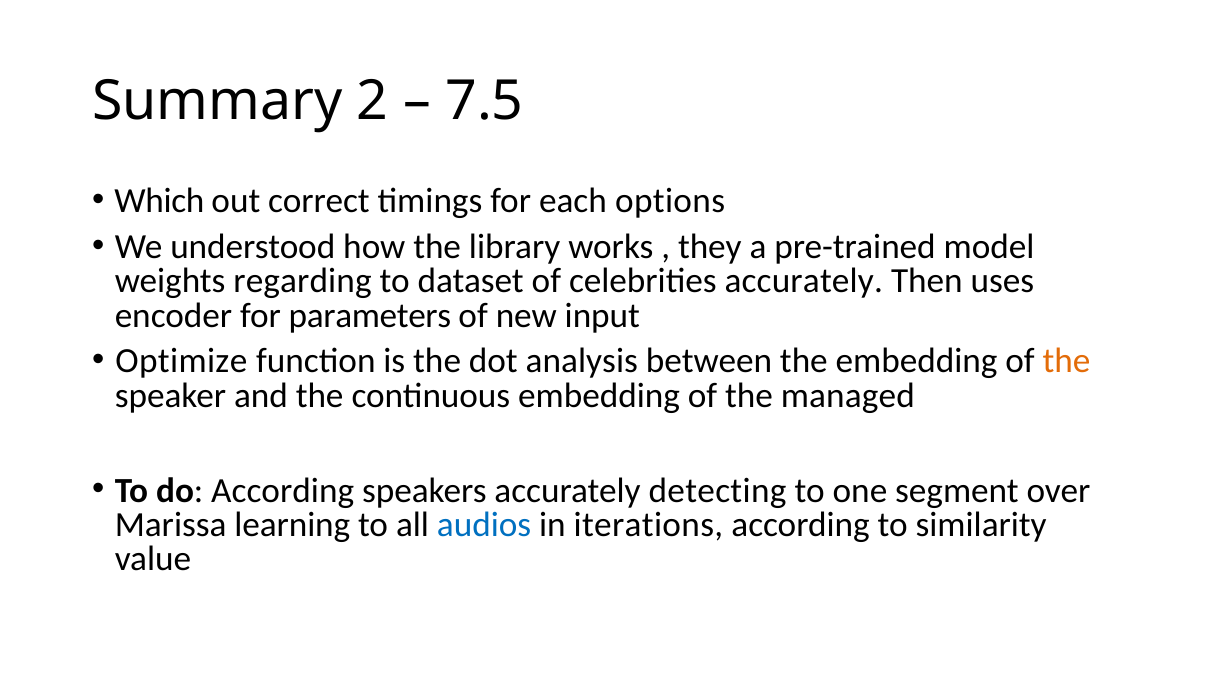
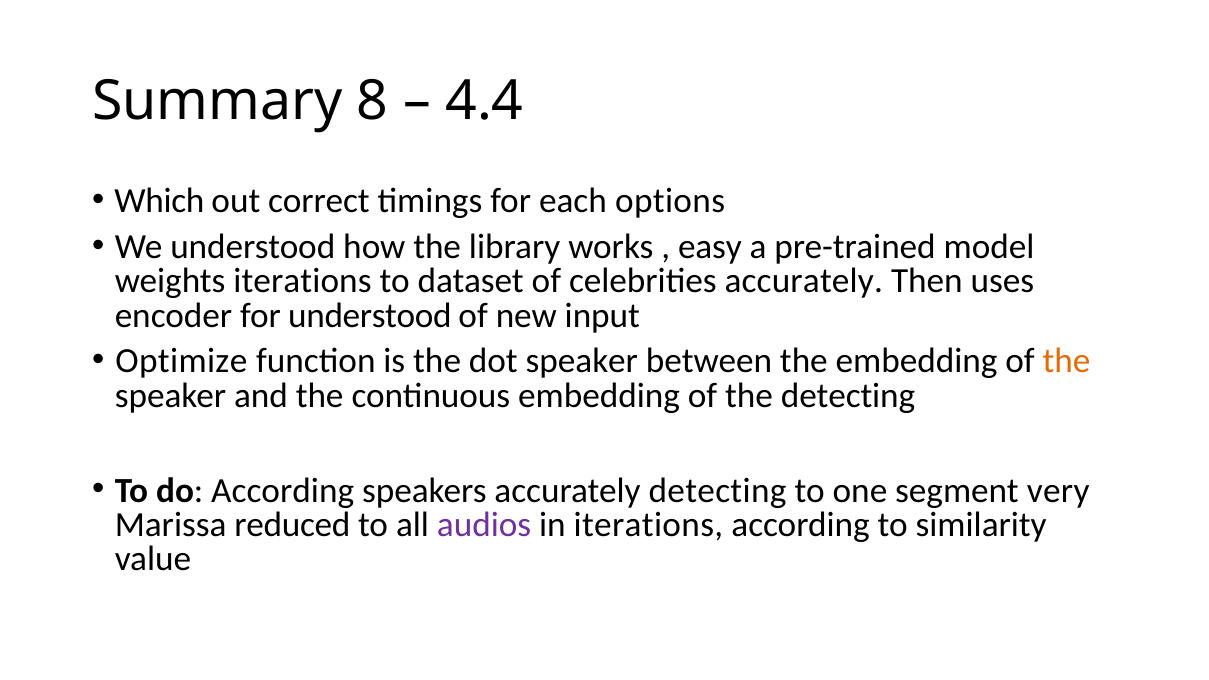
2: 2 -> 8
7.5: 7.5 -> 4.4
they: they -> easy
weights regarding: regarding -> iterations
for parameters: parameters -> understood
dot analysis: analysis -> speaker
the managed: managed -> detecting
over: over -> very
learning: learning -> reduced
audios colour: blue -> purple
